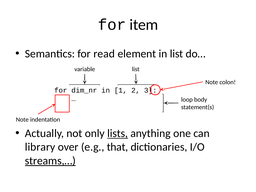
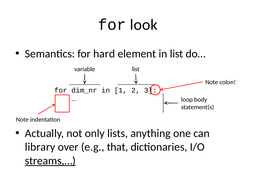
item: item -> look
read: read -> hard
lists underline: present -> none
